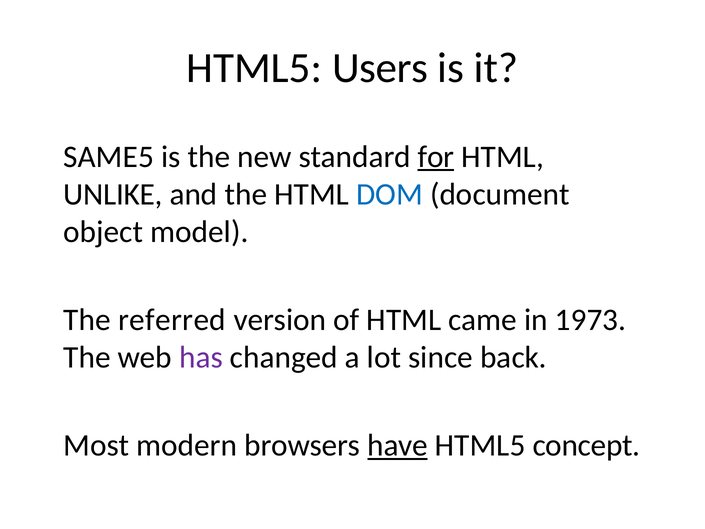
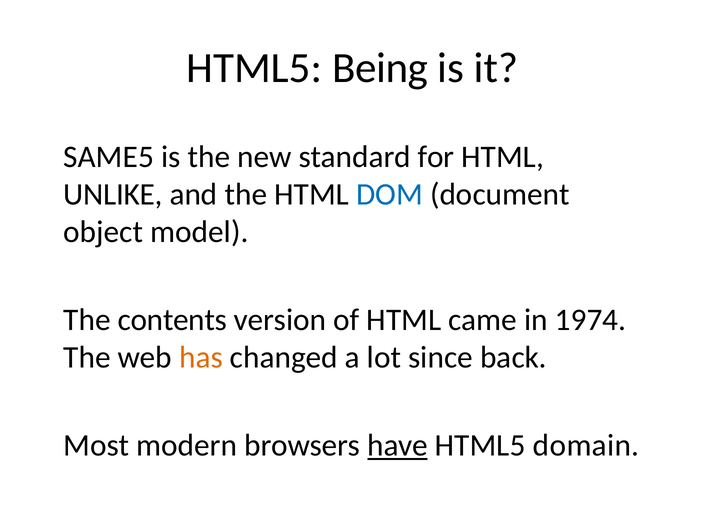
Users: Users -> Being
for underline: present -> none
referred: referred -> contents
1973: 1973 -> 1974
has colour: purple -> orange
concept: concept -> domain
